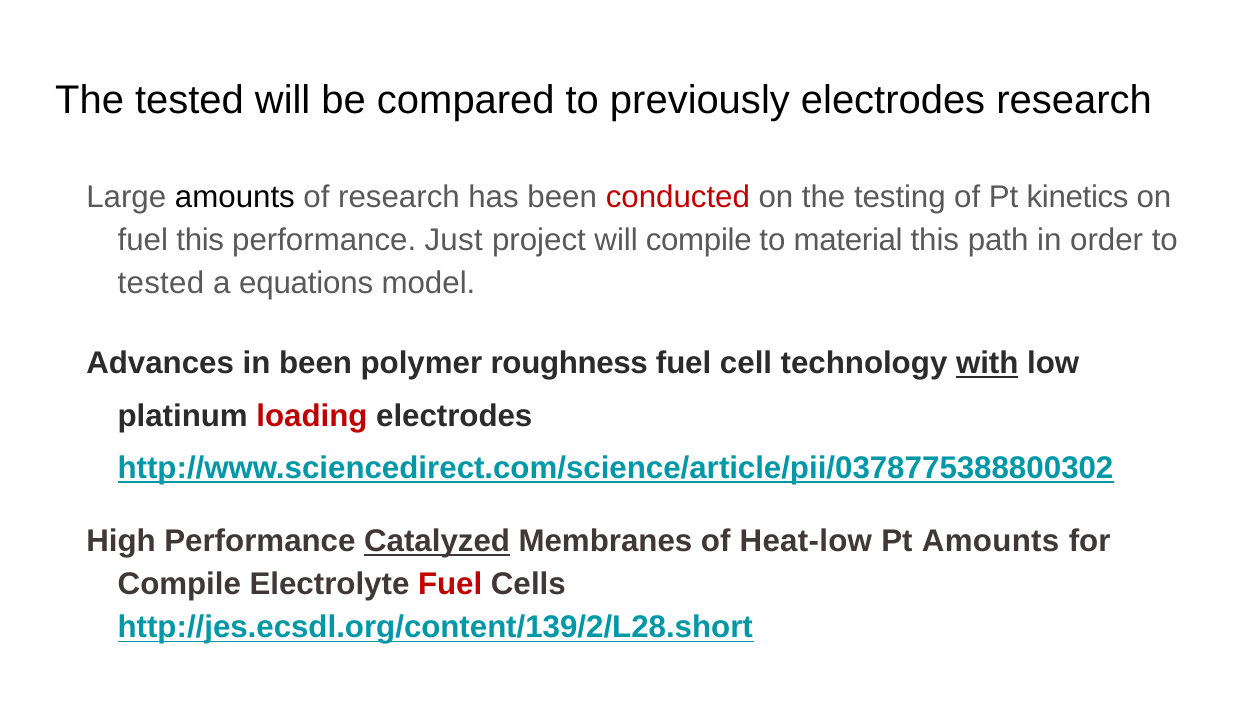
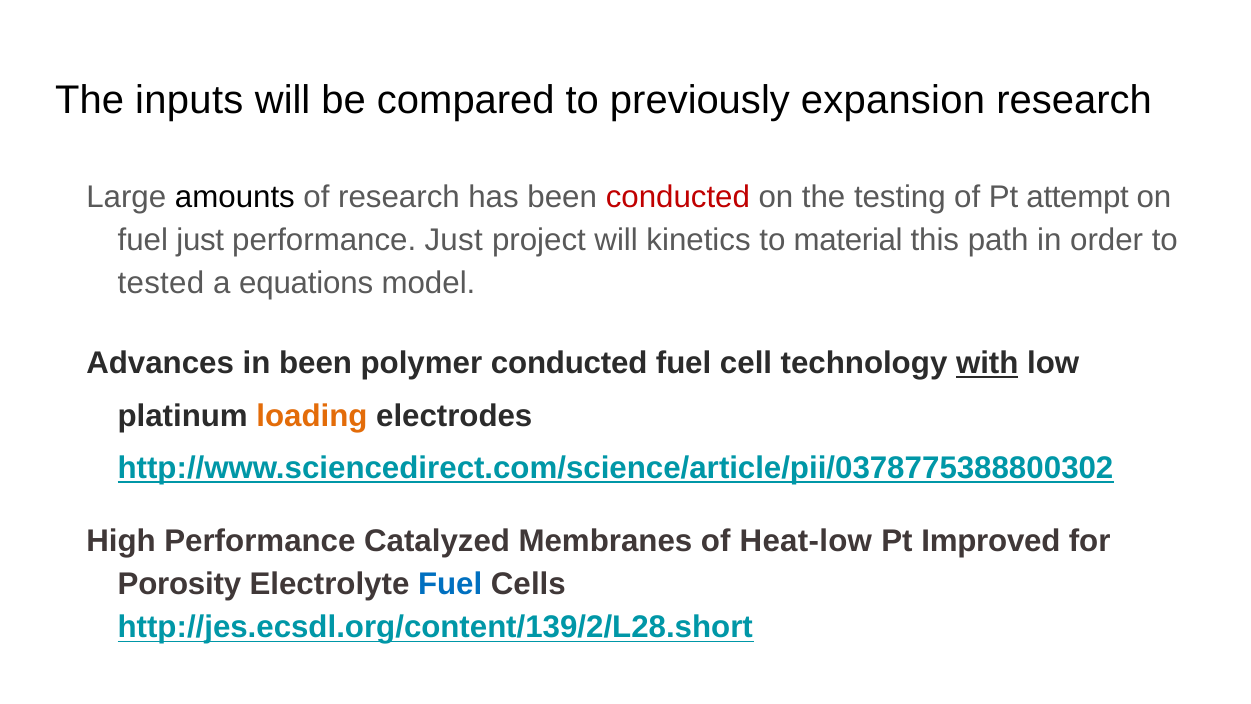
The tested: tested -> inputs
previously electrodes: electrodes -> expansion
kinetics: kinetics -> attempt
fuel this: this -> just
will compile: compile -> kinetics
polymer roughness: roughness -> conducted
loading colour: red -> orange
Catalyzed underline: present -> none
Pt Amounts: Amounts -> Improved
Compile at (179, 584): Compile -> Porosity
Fuel at (450, 584) colour: red -> blue
